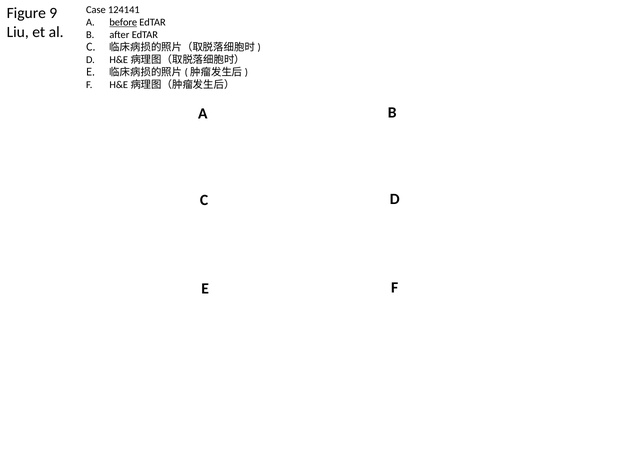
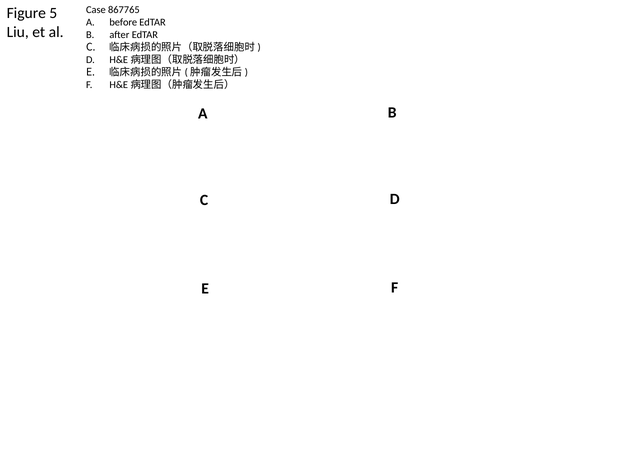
124141: 124141 -> 867765
9: 9 -> 5
before underline: present -> none
